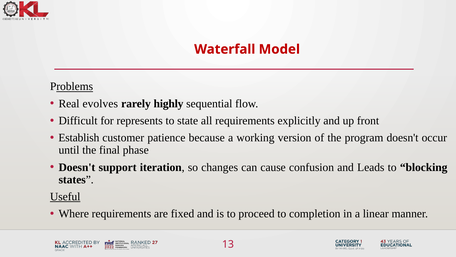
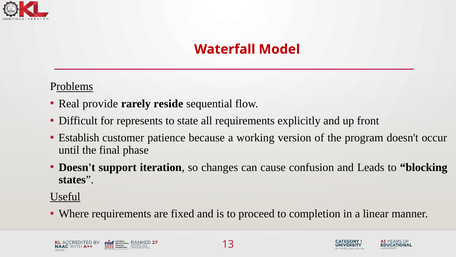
evolves: evolves -> provide
highly: highly -> reside
